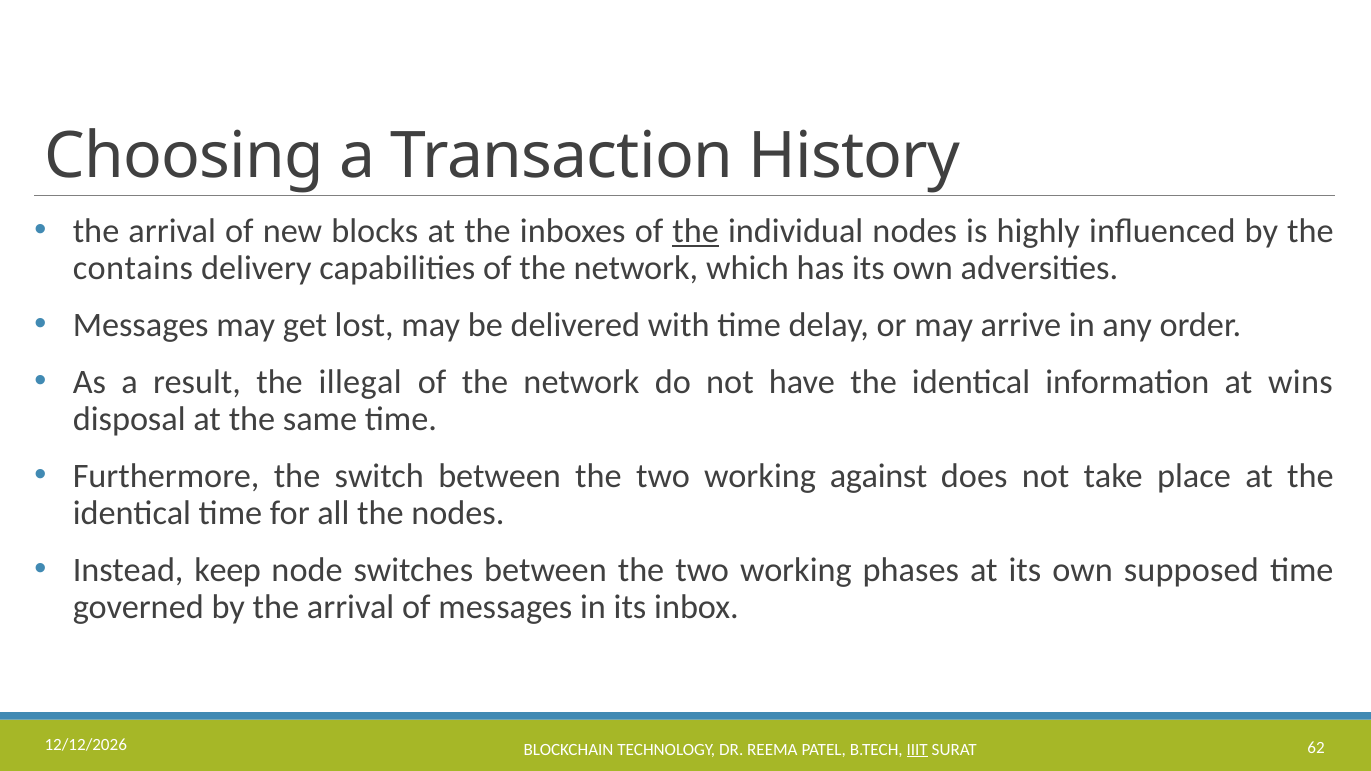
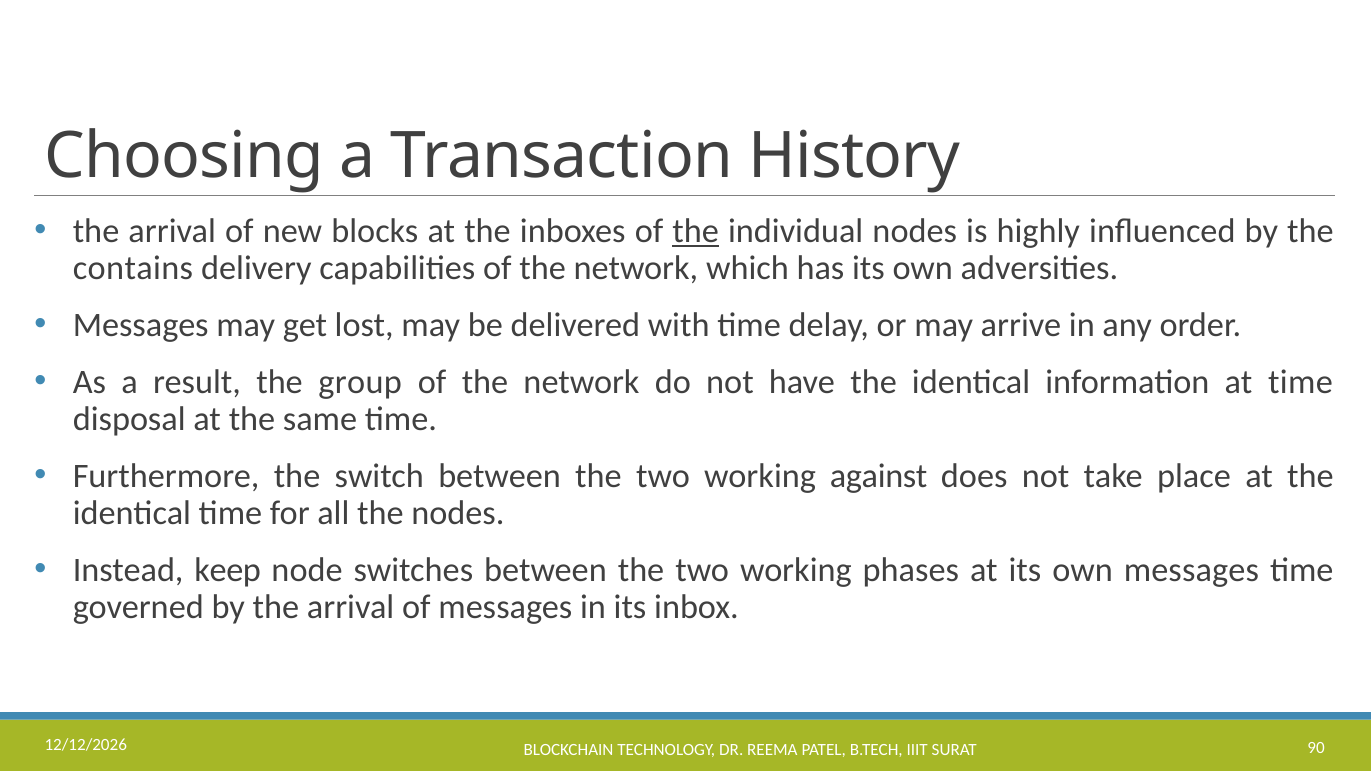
illegal: illegal -> group
at wins: wins -> time
own supposed: supposed -> messages
IIIT underline: present -> none
62: 62 -> 90
